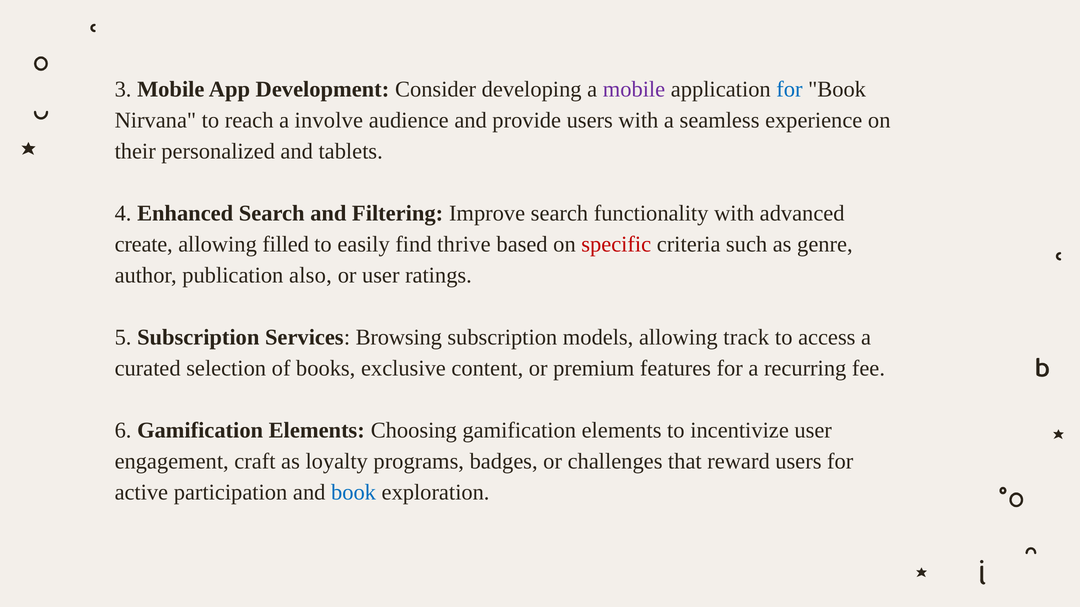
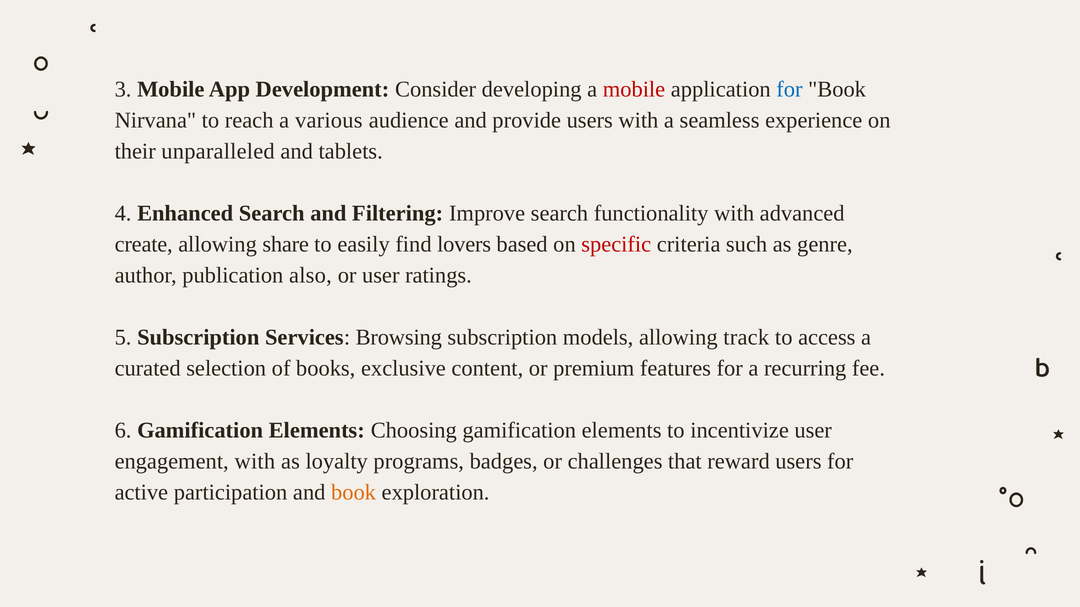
mobile at (634, 89) colour: purple -> red
involve: involve -> various
personalized: personalized -> unparalleled
filled: filled -> share
thrive: thrive -> lovers
engagement craft: craft -> with
book at (354, 493) colour: blue -> orange
